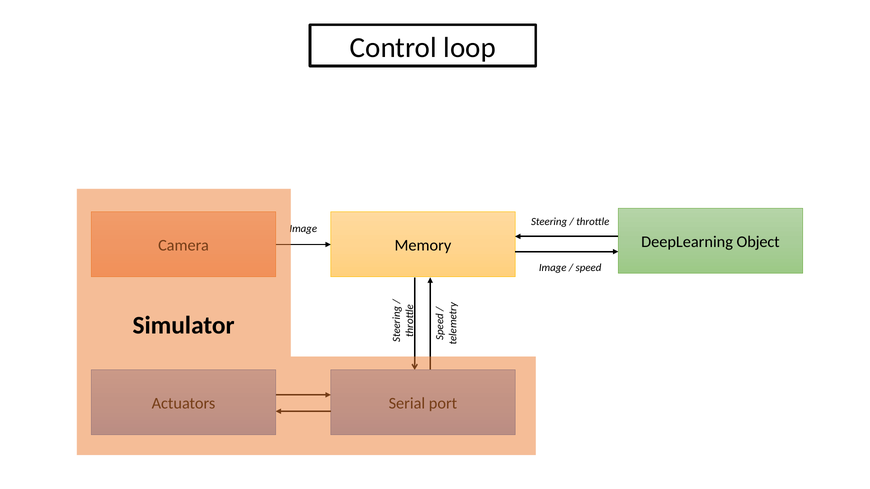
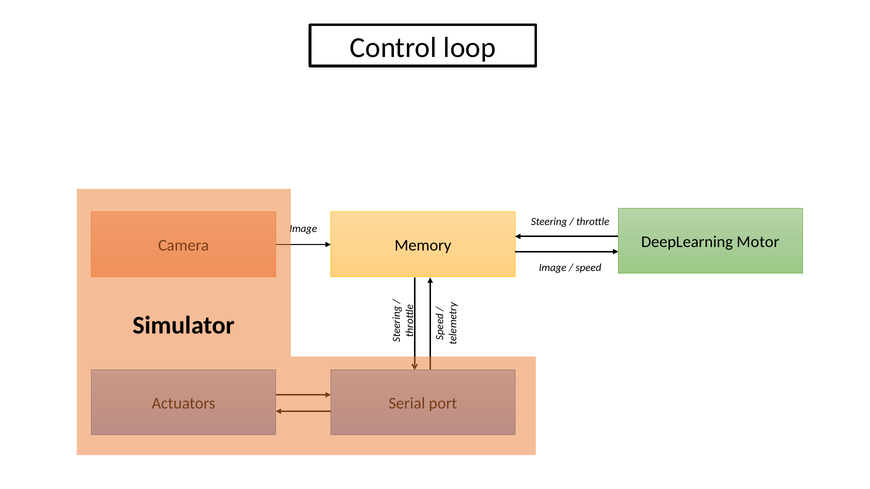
Object: Object -> Motor
